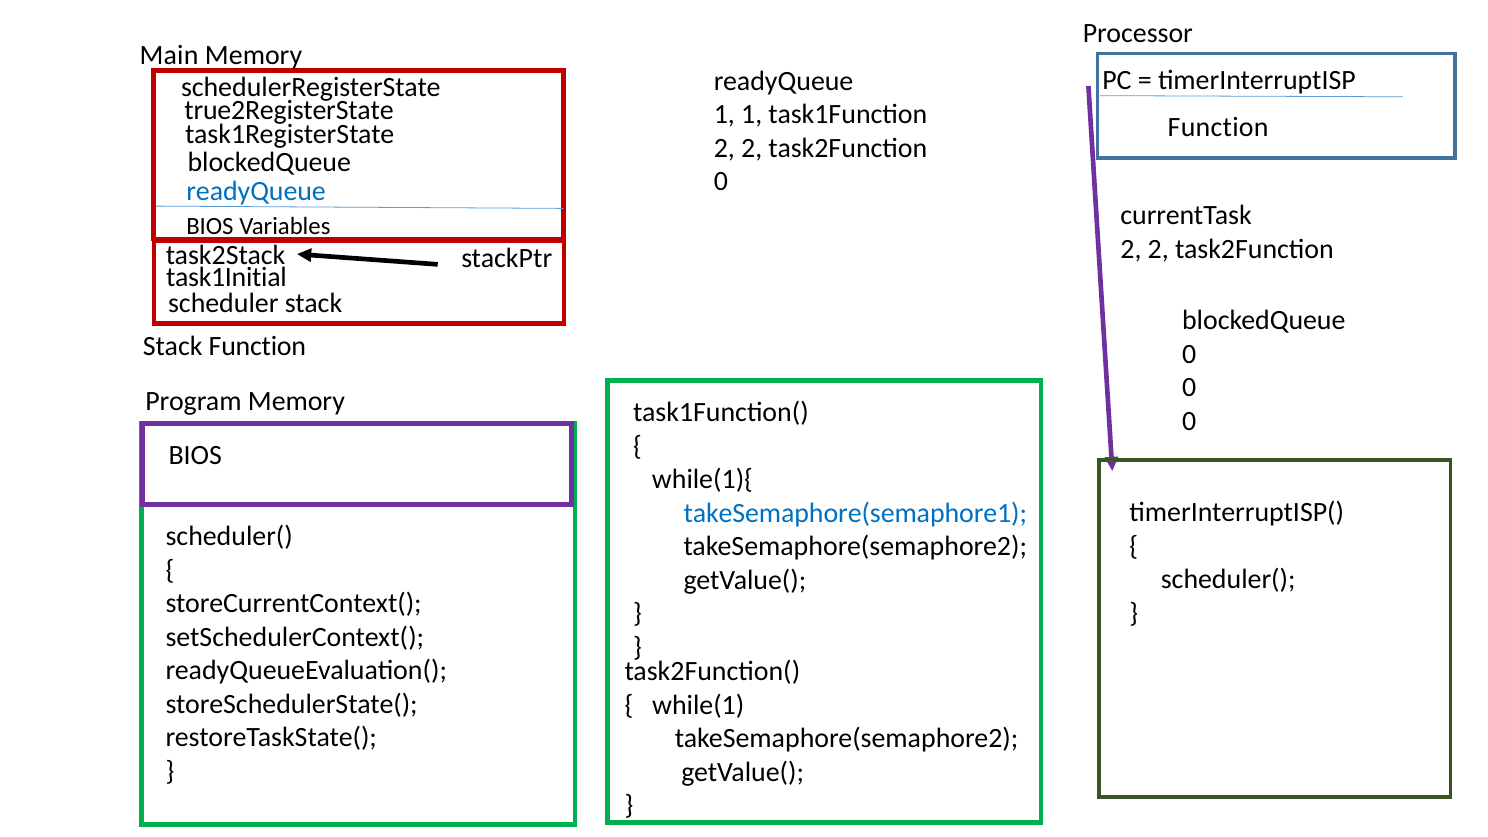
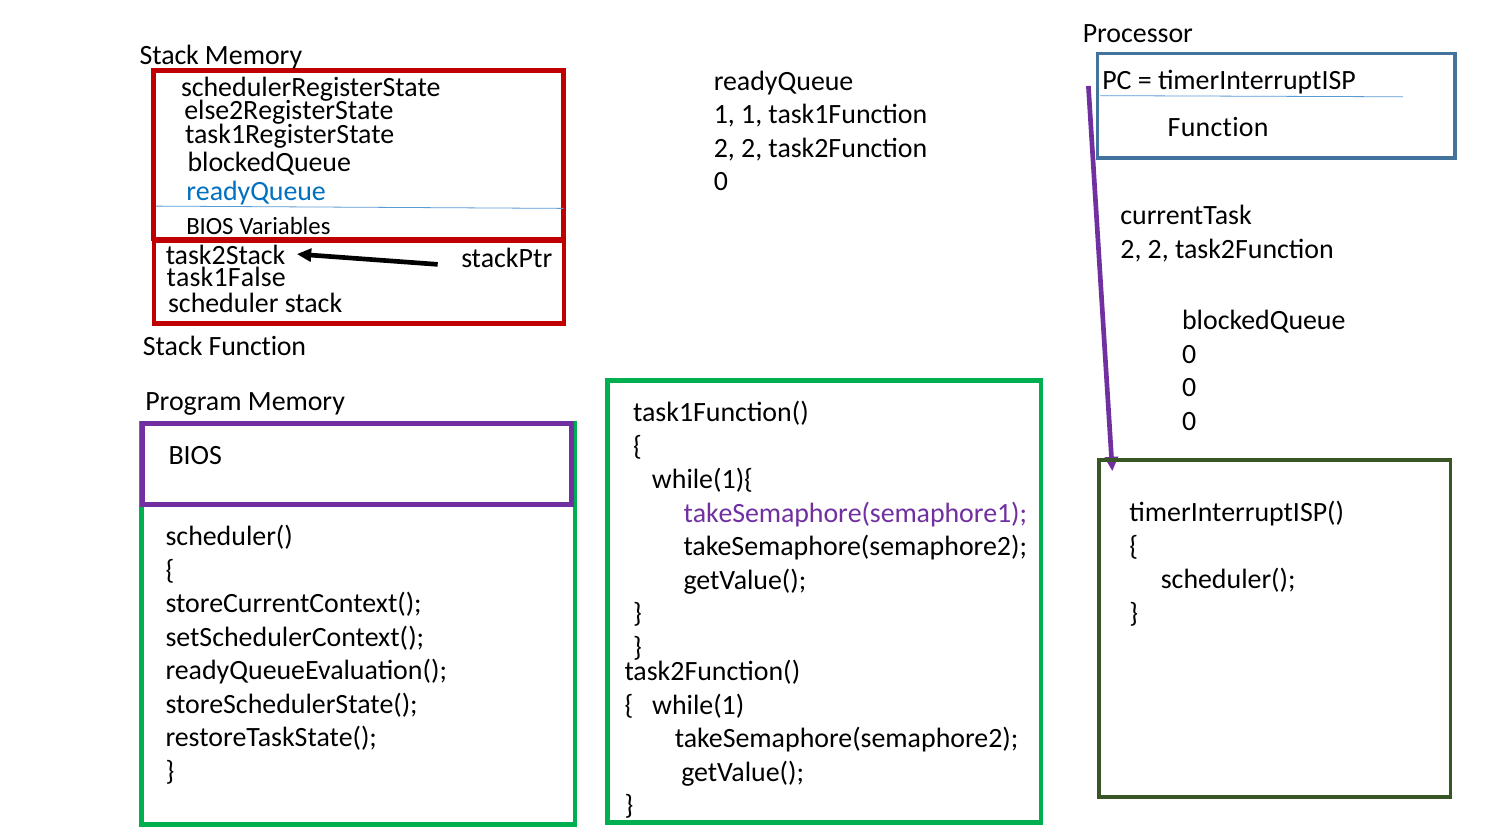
Main at (169, 55): Main -> Stack
true2RegisterState: true2RegisterState -> else2RegisterState
task1Initial: task1Initial -> task1False
takeSemaphore(semaphore1 colour: blue -> purple
